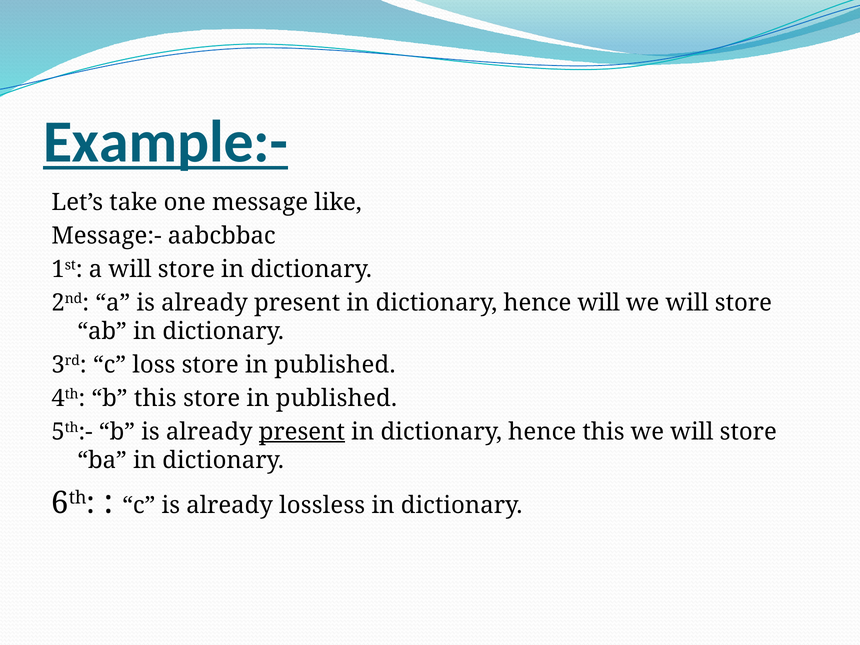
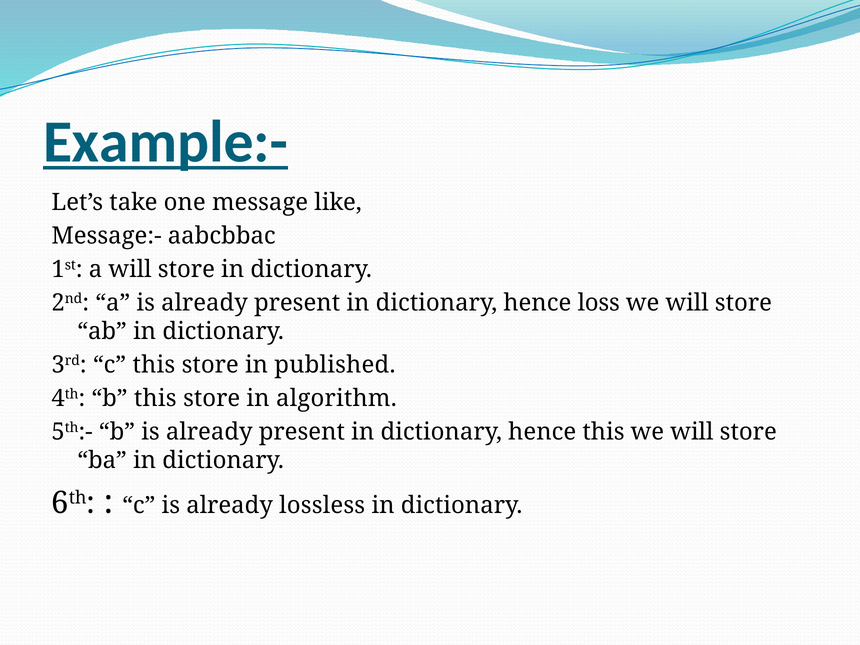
hence will: will -> loss
c loss: loss -> this
published at (336, 398): published -> algorithm
present at (302, 432) underline: present -> none
